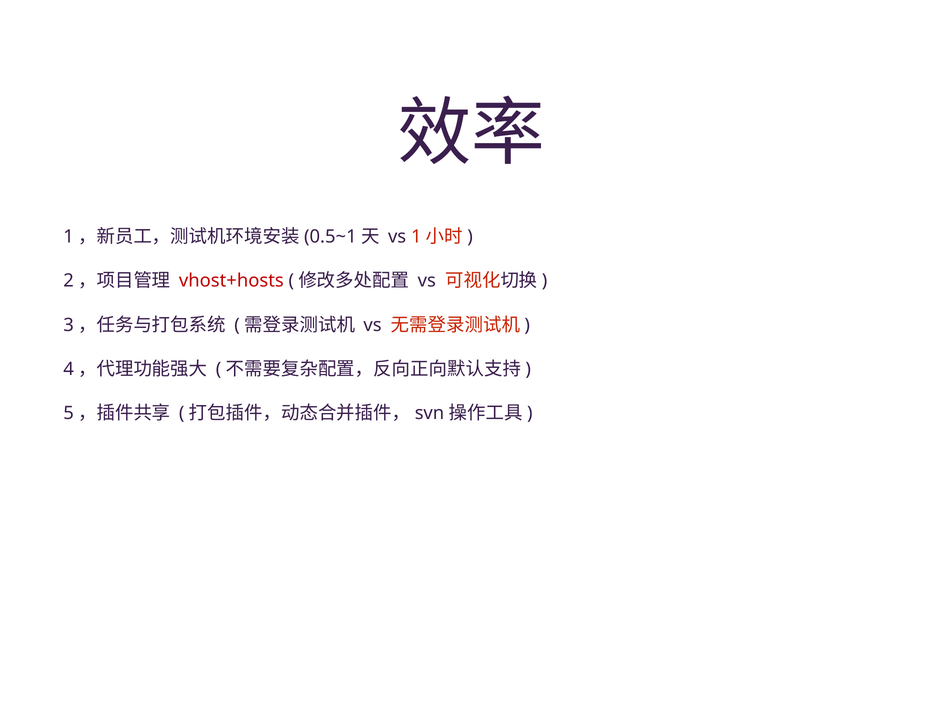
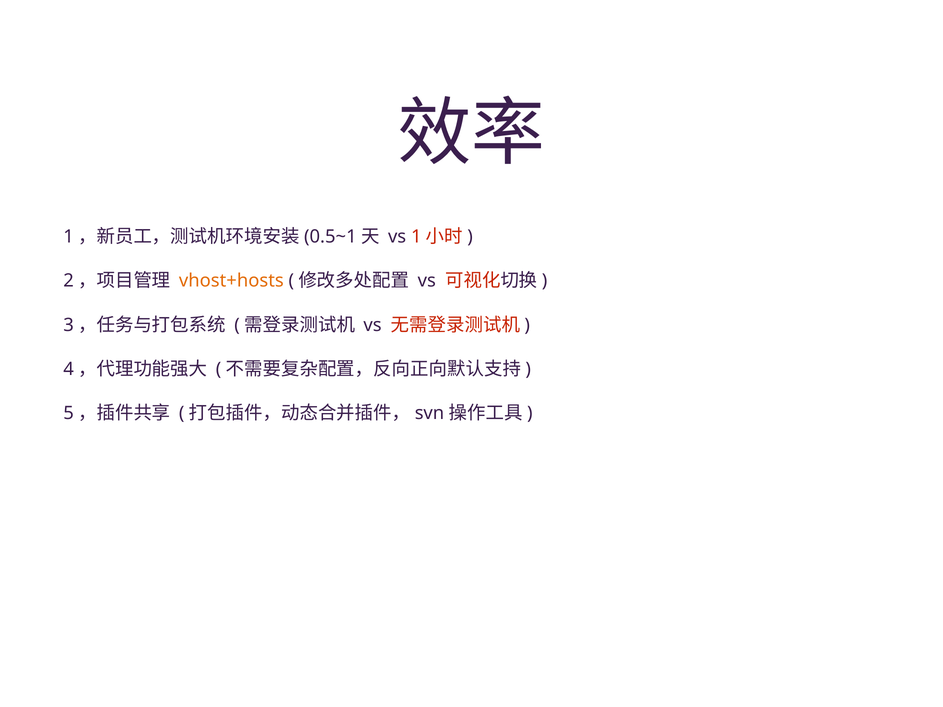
vhost+hosts colour: red -> orange
